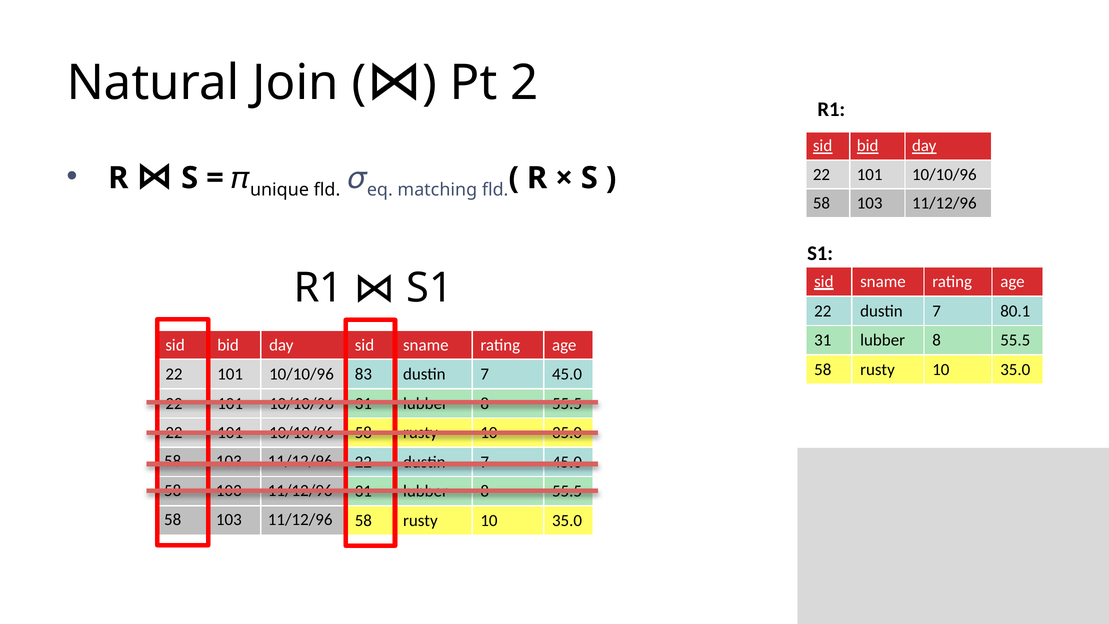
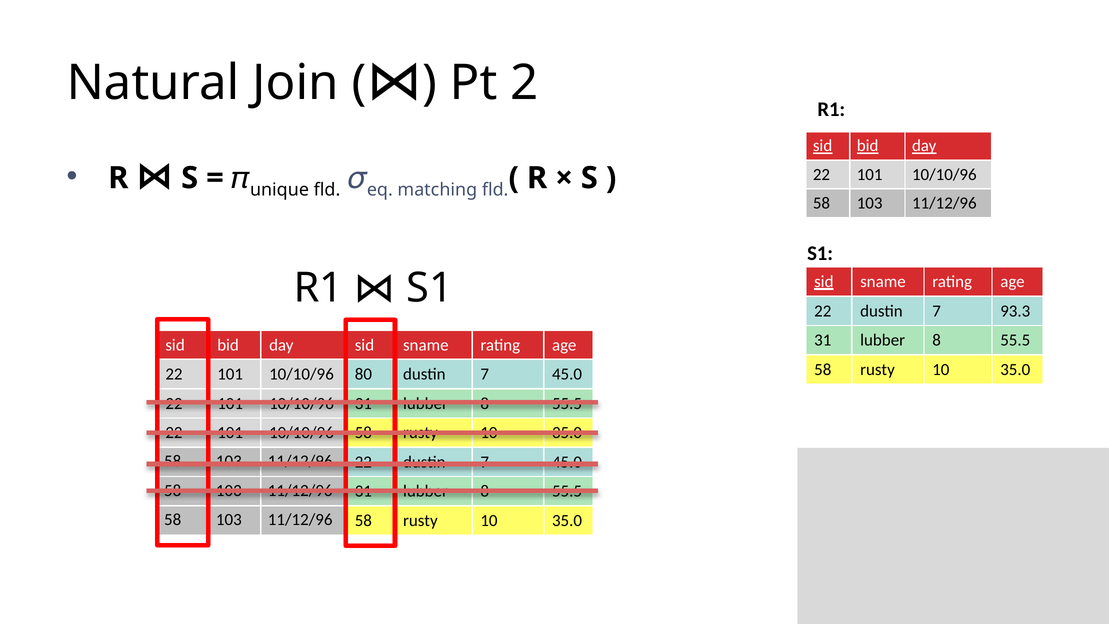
80.1: 80.1 -> 93.3
83: 83 -> 80
